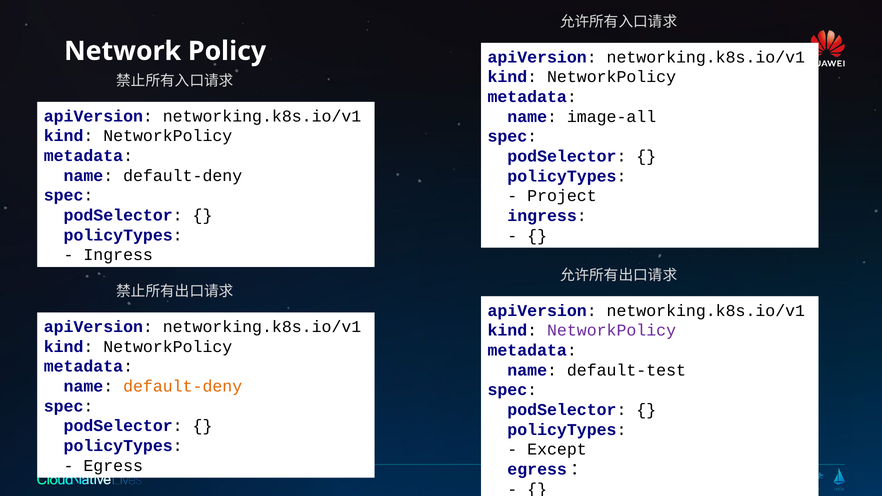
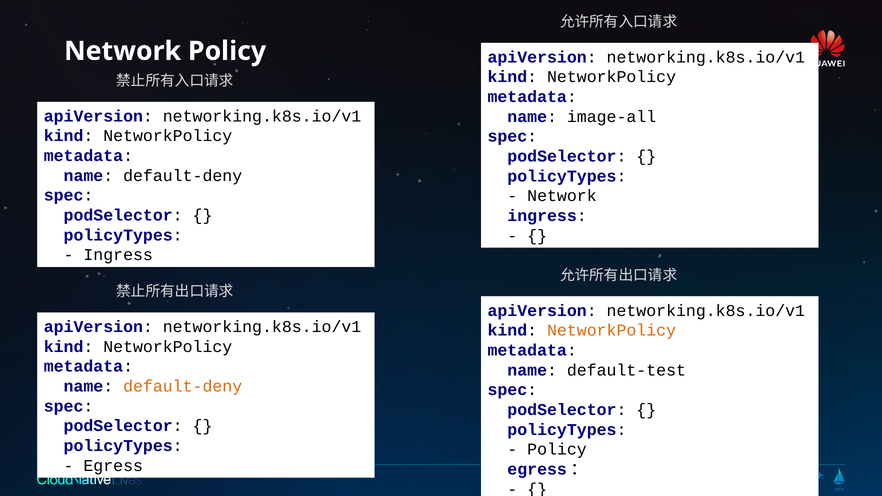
Project at (562, 196): Project -> Network
NetworkPolicy at (612, 330) colour: purple -> orange
Except at (557, 450): Except -> Policy
